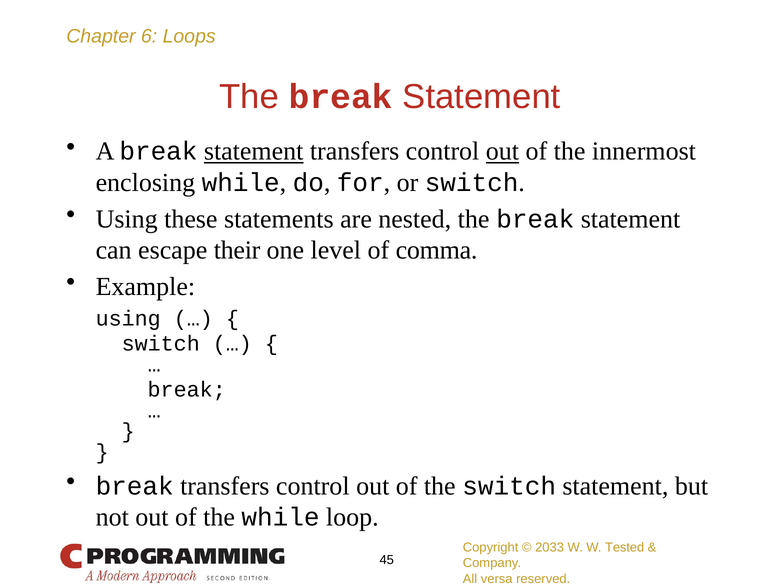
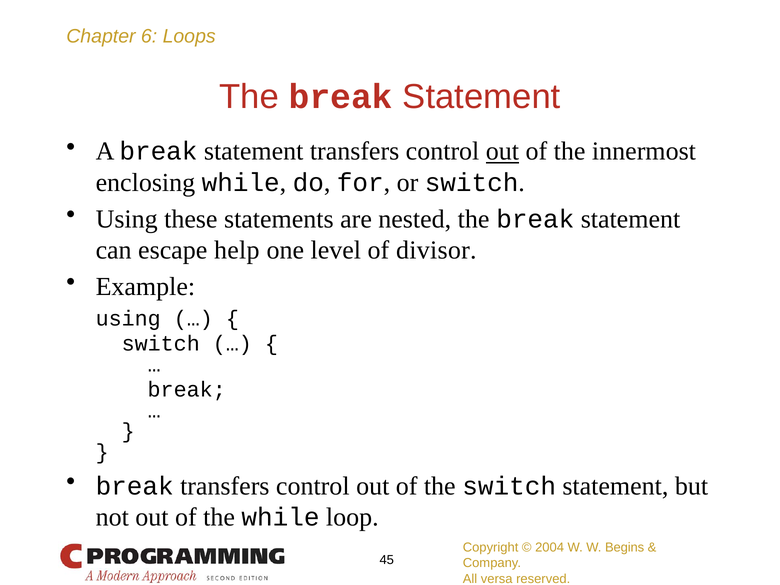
statement at (254, 151) underline: present -> none
their: their -> help
comma: comma -> divisor
2033: 2033 -> 2004
Tested: Tested -> Begins
